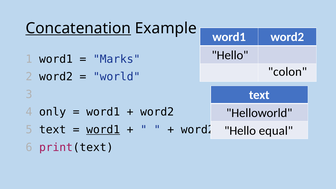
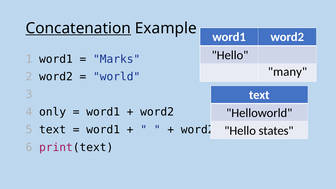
colon: colon -> many
word1 at (103, 130) underline: present -> none
equal: equal -> states
